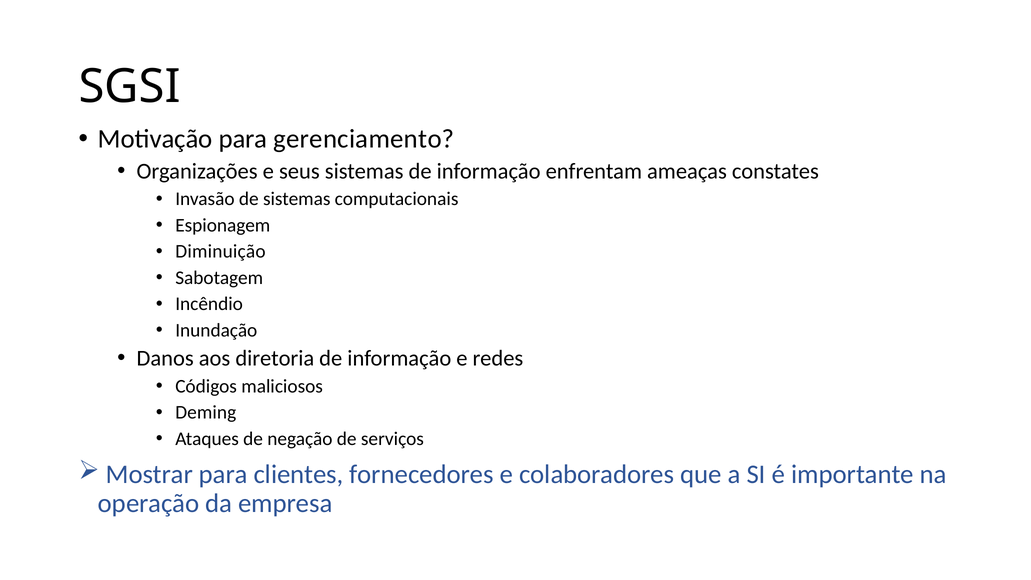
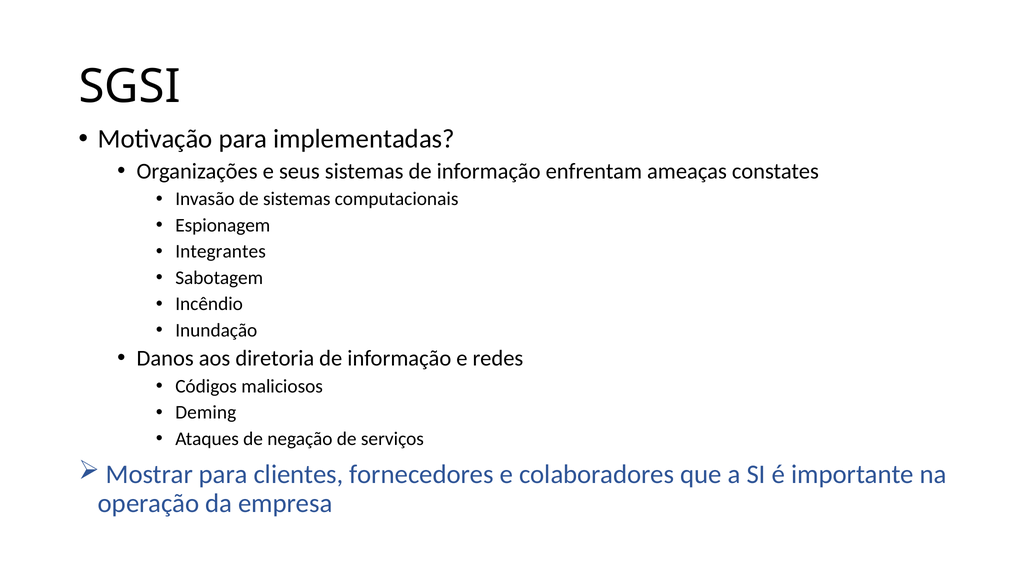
gerenciamento: gerenciamento -> implementadas
Diminuição: Diminuição -> Integrantes
